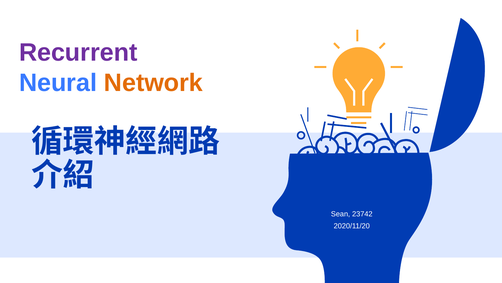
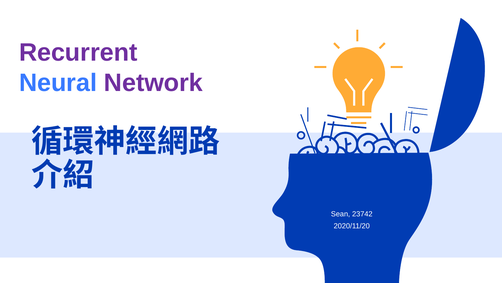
Network colour: orange -> purple
